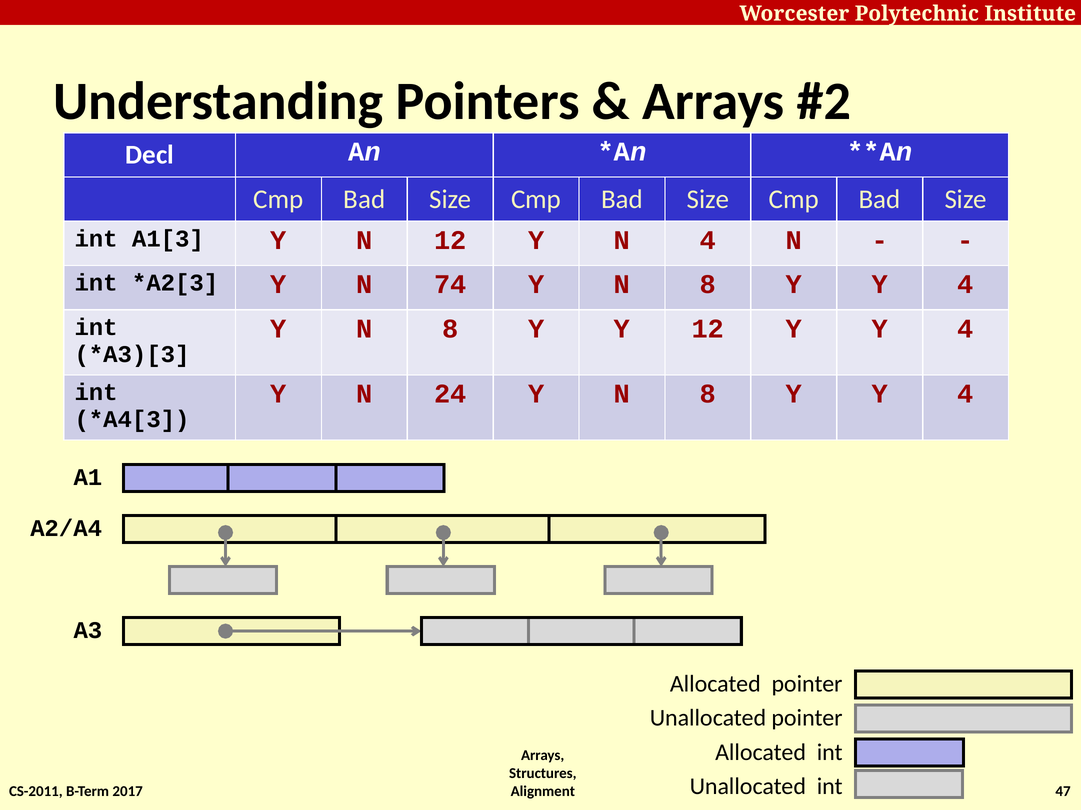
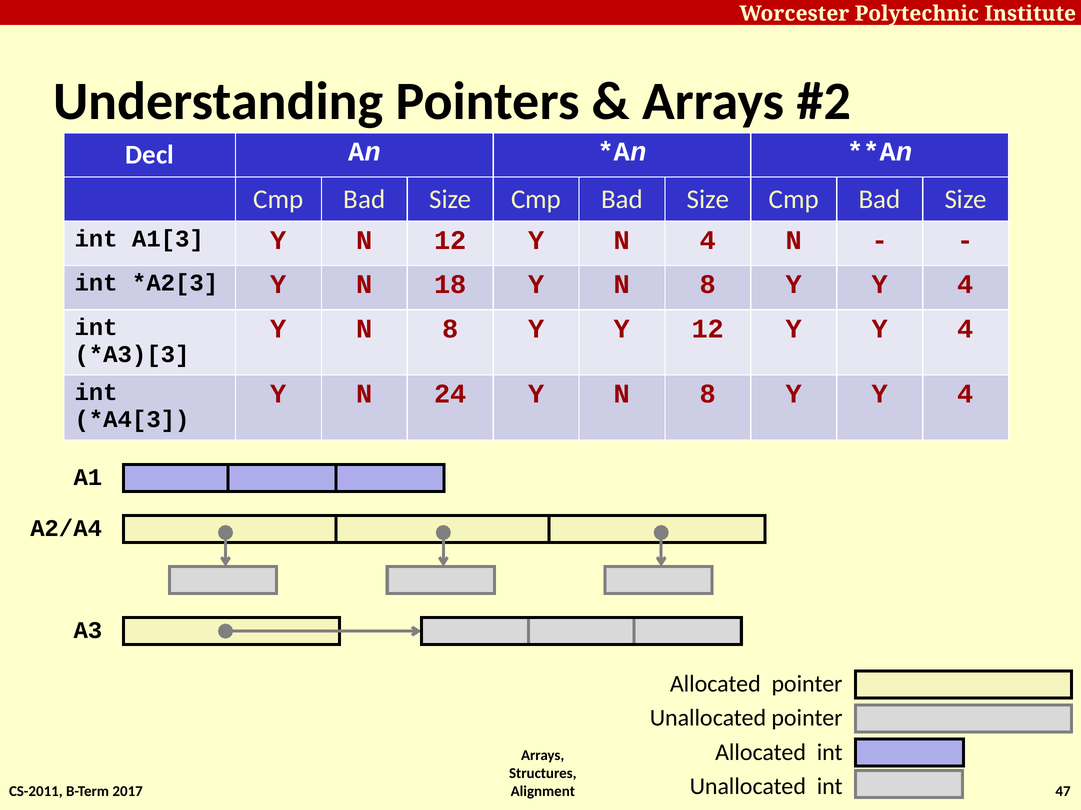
74: 74 -> 18
